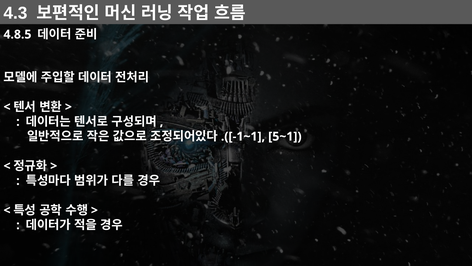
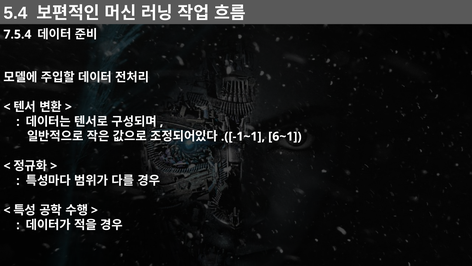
4.3: 4.3 -> 5.4
4.8.5: 4.8.5 -> 7.5.4
5~1: 5~1 -> 6~1
